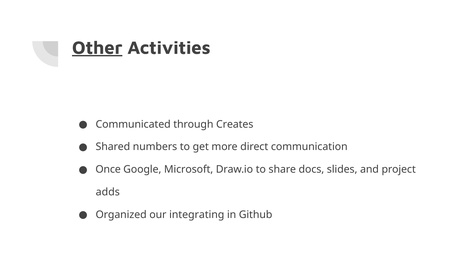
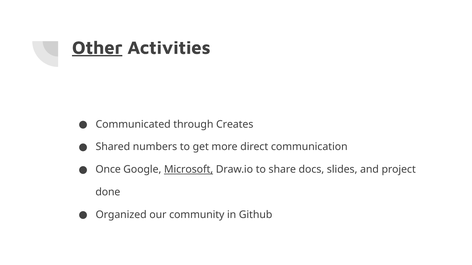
Microsoft underline: none -> present
adds: adds -> done
integrating: integrating -> community
